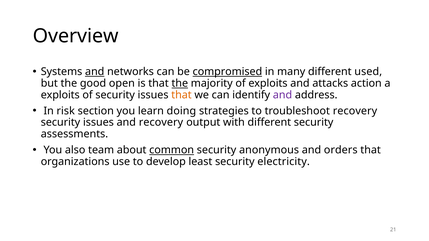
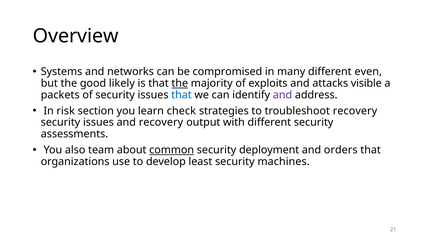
and at (95, 72) underline: present -> none
compromised underline: present -> none
used: used -> even
open: open -> likely
action: action -> visible
exploits at (60, 95): exploits -> packets
that at (182, 95) colour: orange -> blue
doing: doing -> check
anonymous: anonymous -> deployment
electricity: electricity -> machines
